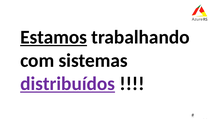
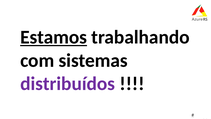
distribuídos underline: present -> none
